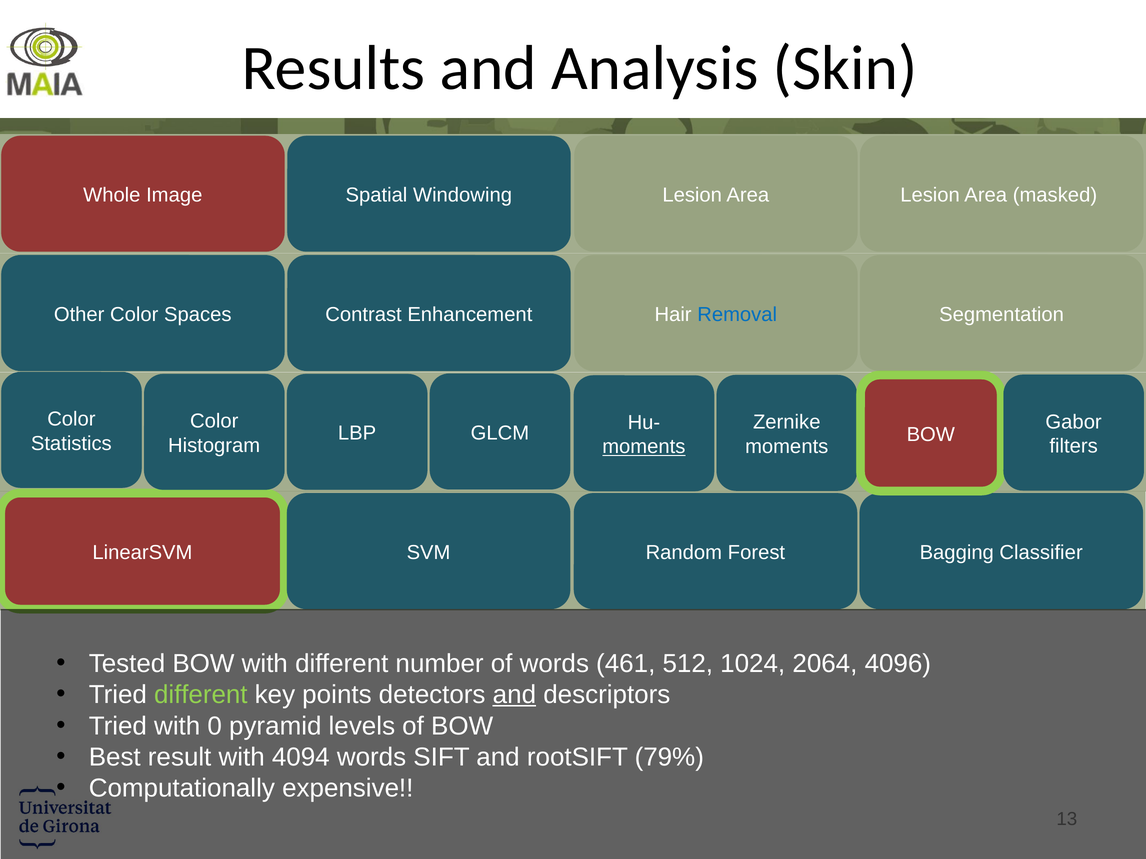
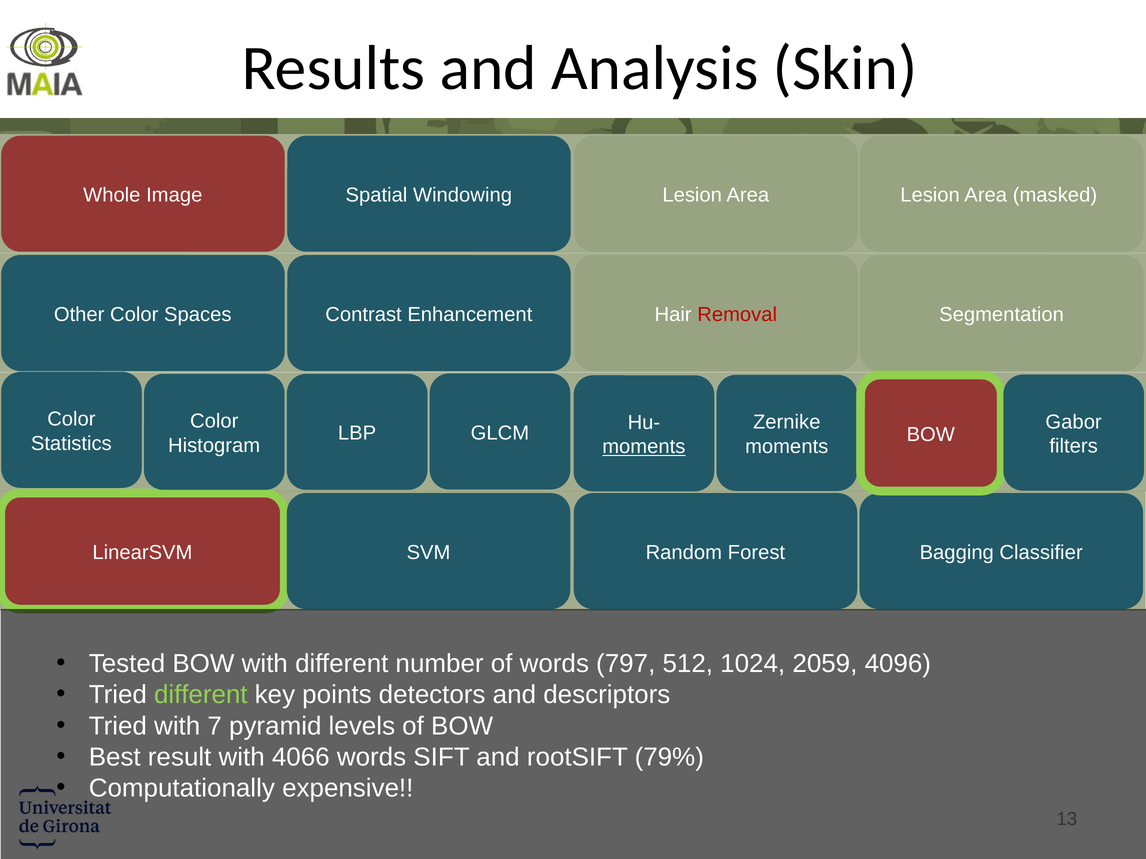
Removal colour: blue -> red
461: 461 -> 797
2064: 2064 -> 2059
and at (514, 695) underline: present -> none
0: 0 -> 7
4094: 4094 -> 4066
